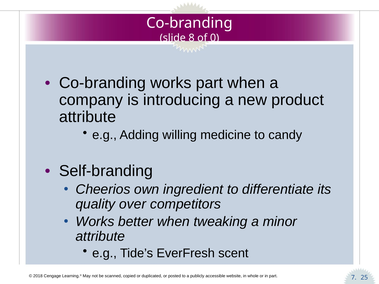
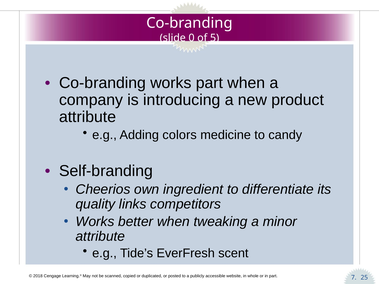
8: 8 -> 0
0: 0 -> 5
willing: willing -> colors
over: over -> links
